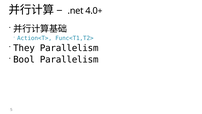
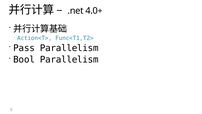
They: They -> Pass
